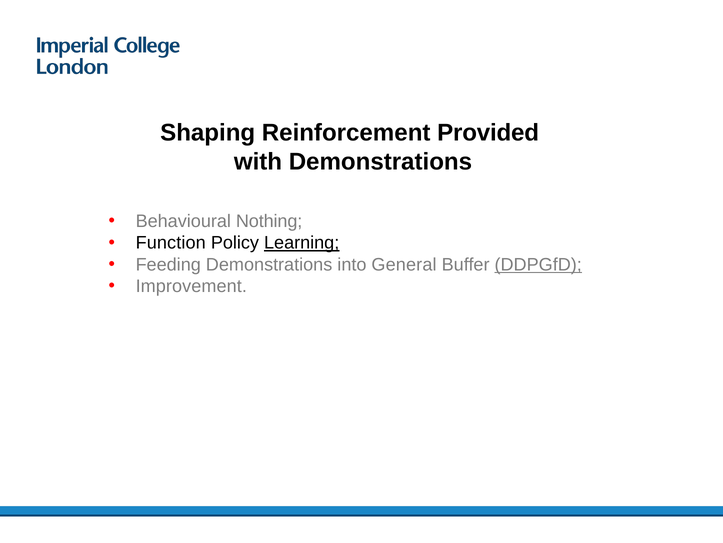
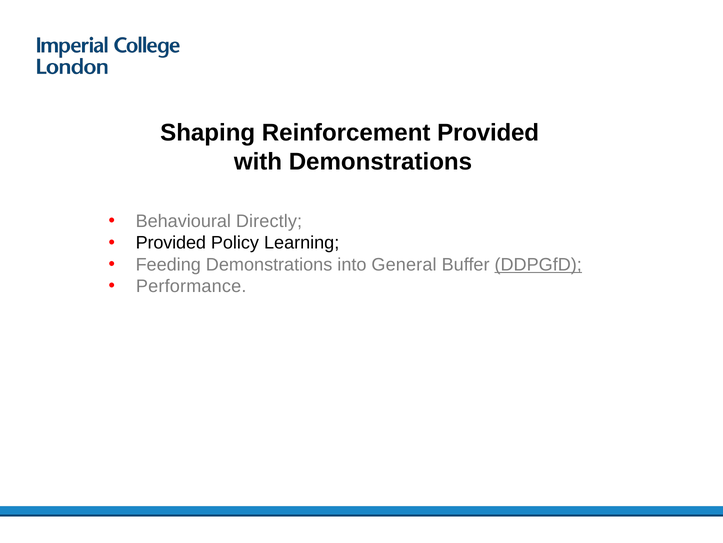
Nothing: Nothing -> Directly
Function at (171, 243): Function -> Provided
Learning underline: present -> none
Improvement: Improvement -> Performance
